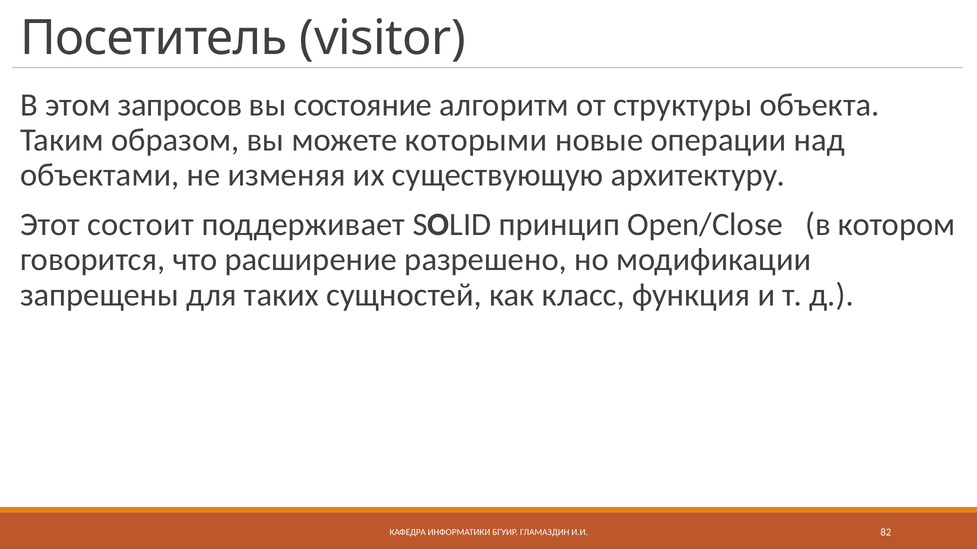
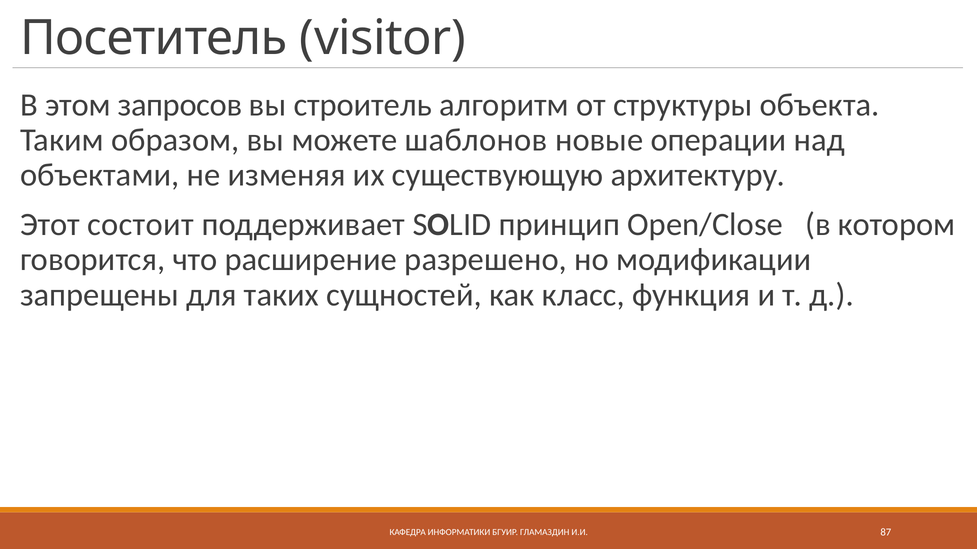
состояние: состояние -> строитель
которыми: которыми -> шаблонов
82: 82 -> 87
